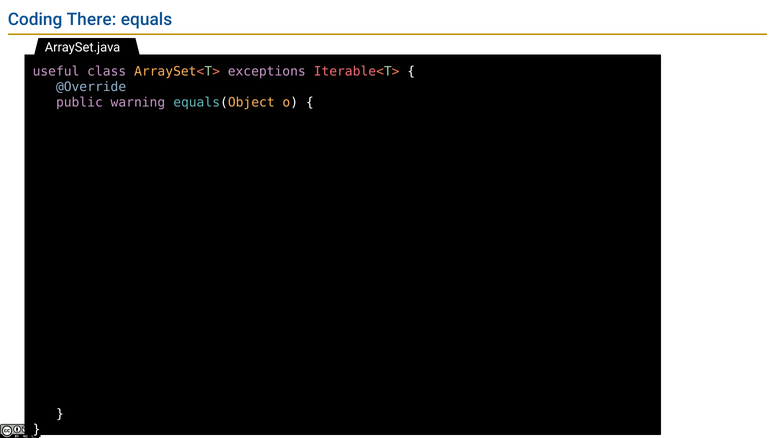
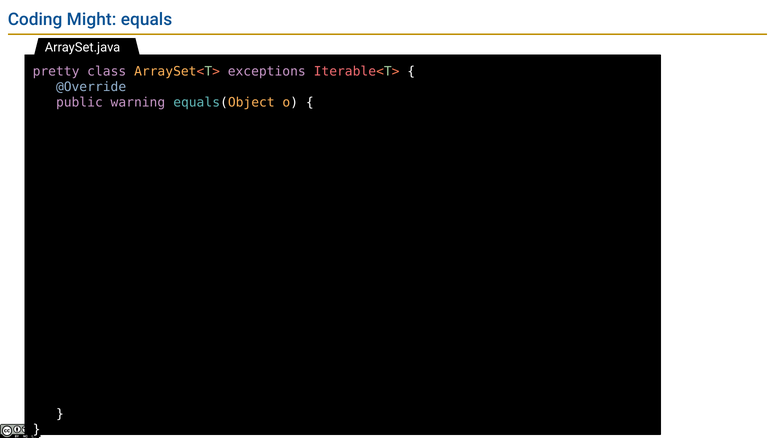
There: There -> Might
useful: useful -> pretty
